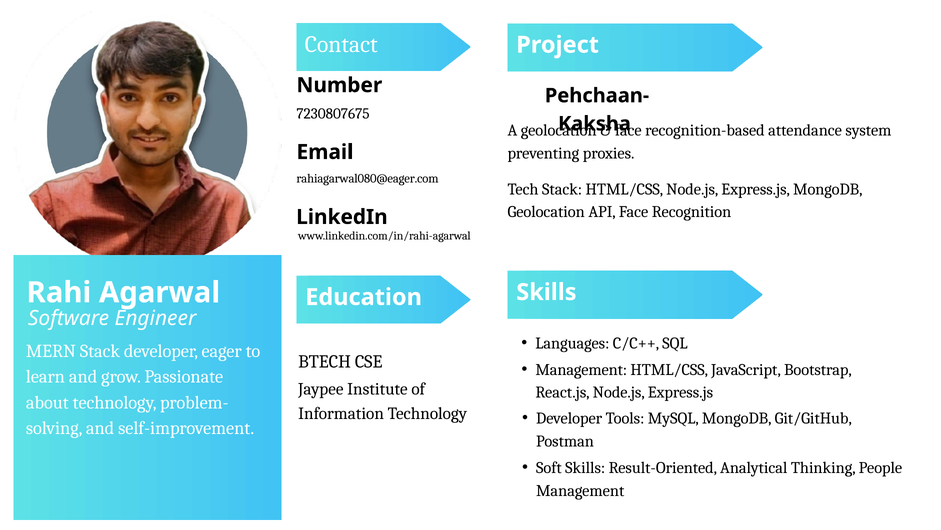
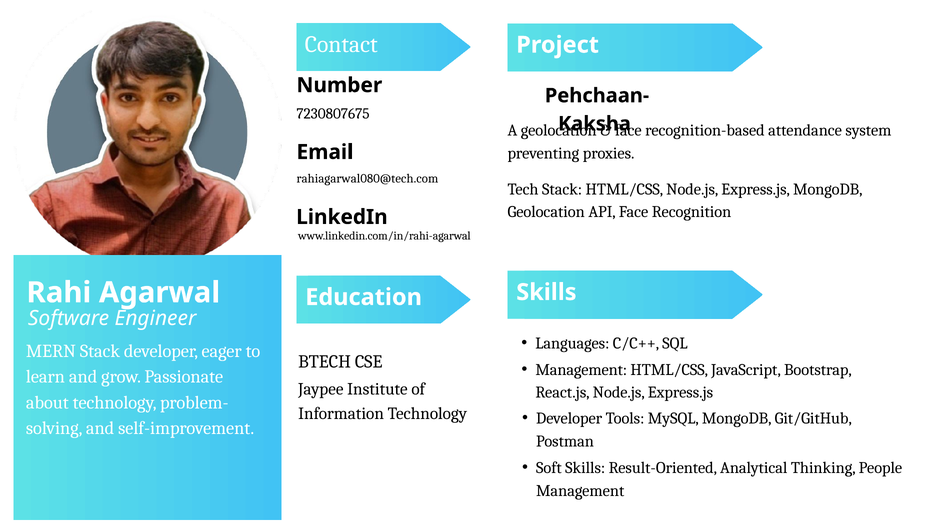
rahiagarwal080@eager.com: rahiagarwal080@eager.com -> rahiagarwal080@tech.com
